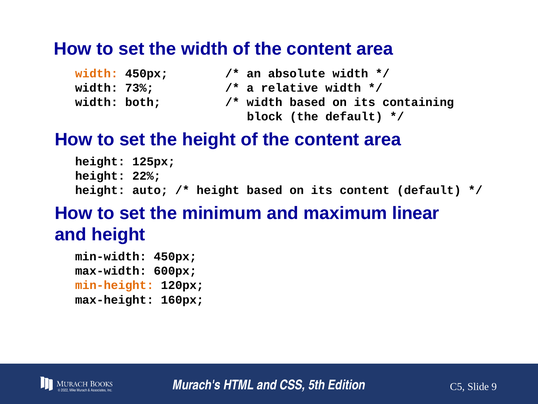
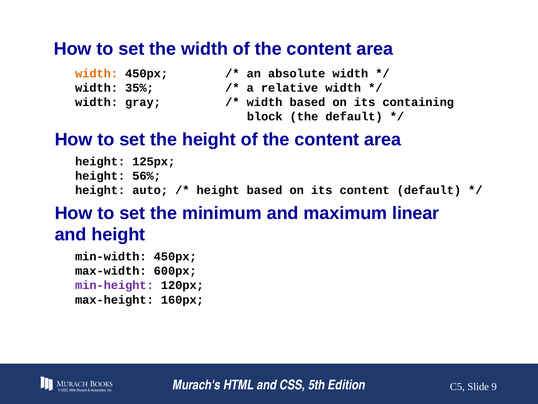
73%: 73% -> 35%
both: both -> gray
22%: 22% -> 56%
min-height colour: orange -> purple
